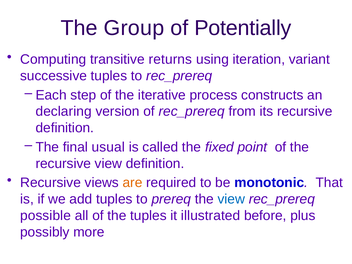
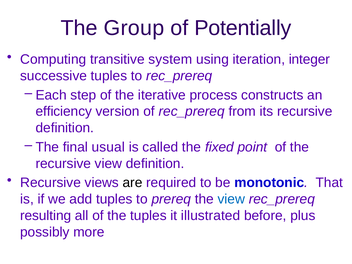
returns: returns -> system
variant: variant -> integer
declaring: declaring -> efficiency
are colour: orange -> black
possible: possible -> resulting
